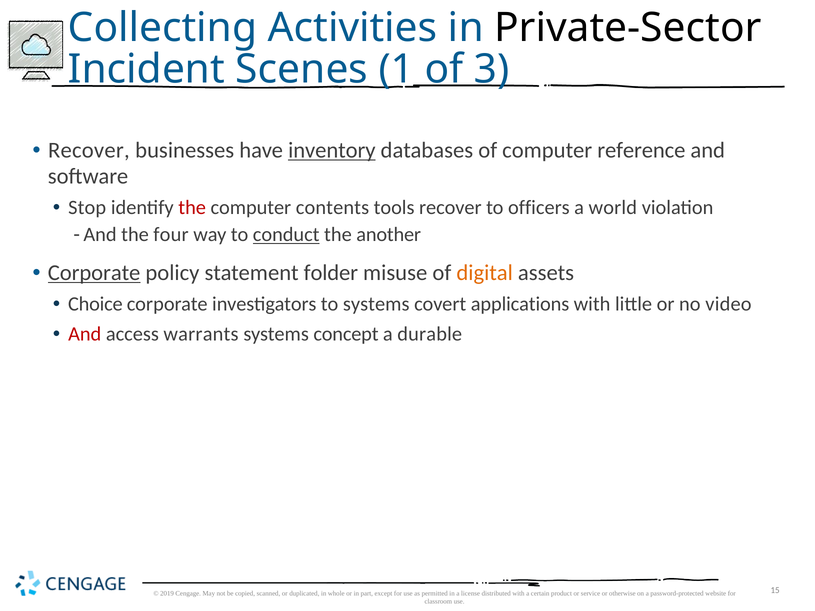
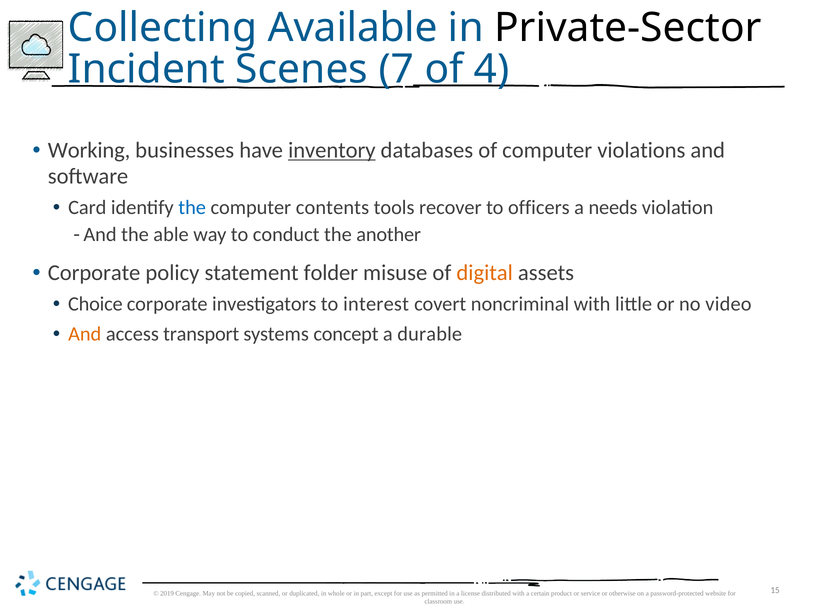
Activities: Activities -> Available
1: 1 -> 7
3: 3 -> 4
Recover at (89, 150): Recover -> Working
reference: reference -> violations
Stop: Stop -> Card
the at (192, 207) colour: red -> blue
world: world -> needs
four: four -> able
conduct underline: present -> none
Corporate at (94, 273) underline: present -> none
to systems: systems -> interest
applications: applications -> noncriminal
And at (85, 334) colour: red -> orange
warrants: warrants -> transport
